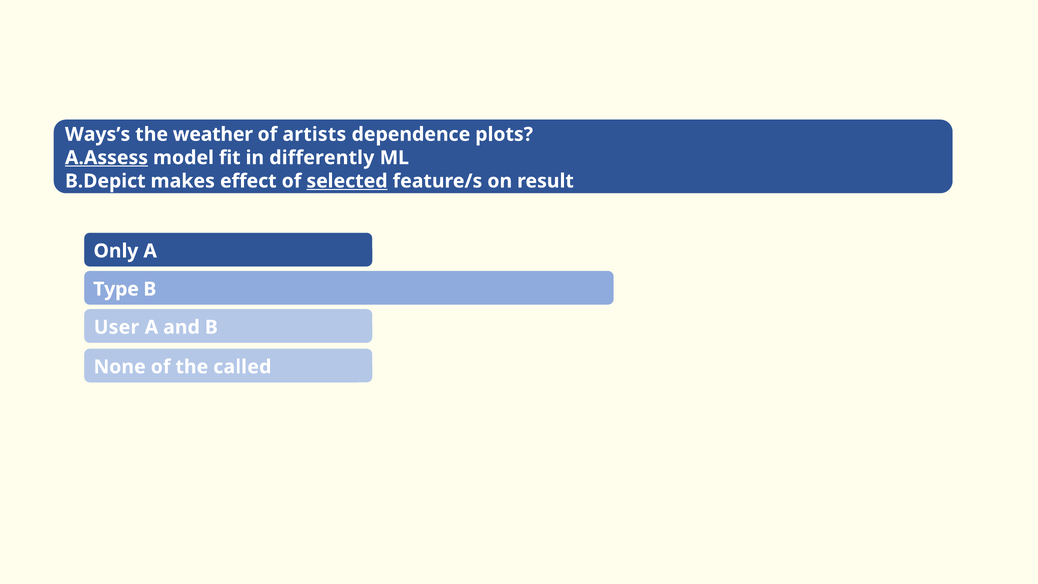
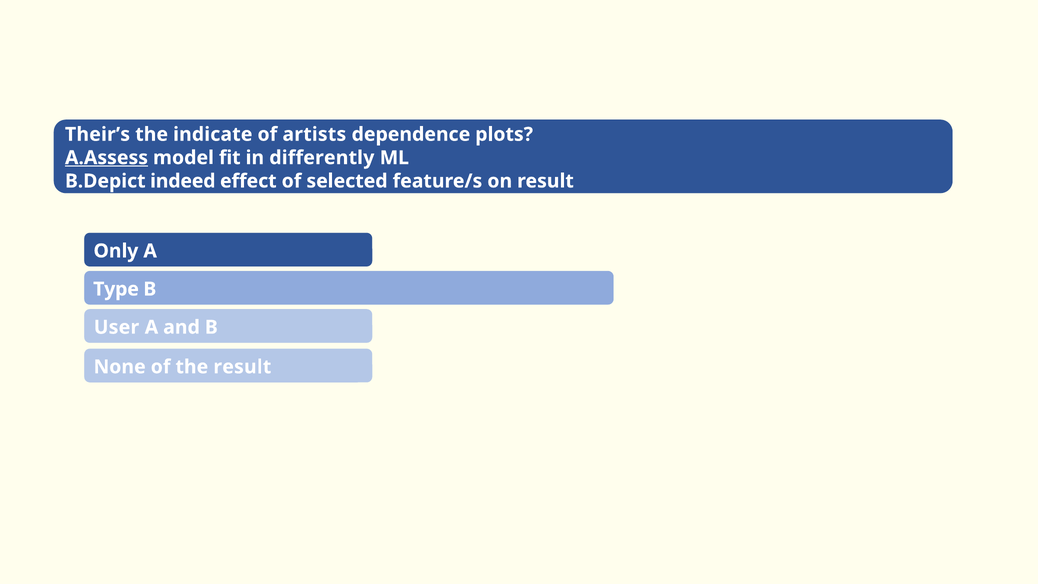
Ways’s: Ways’s -> Their’s
weather: weather -> indicate
makes: makes -> indeed
selected underline: present -> none
the called: called -> result
